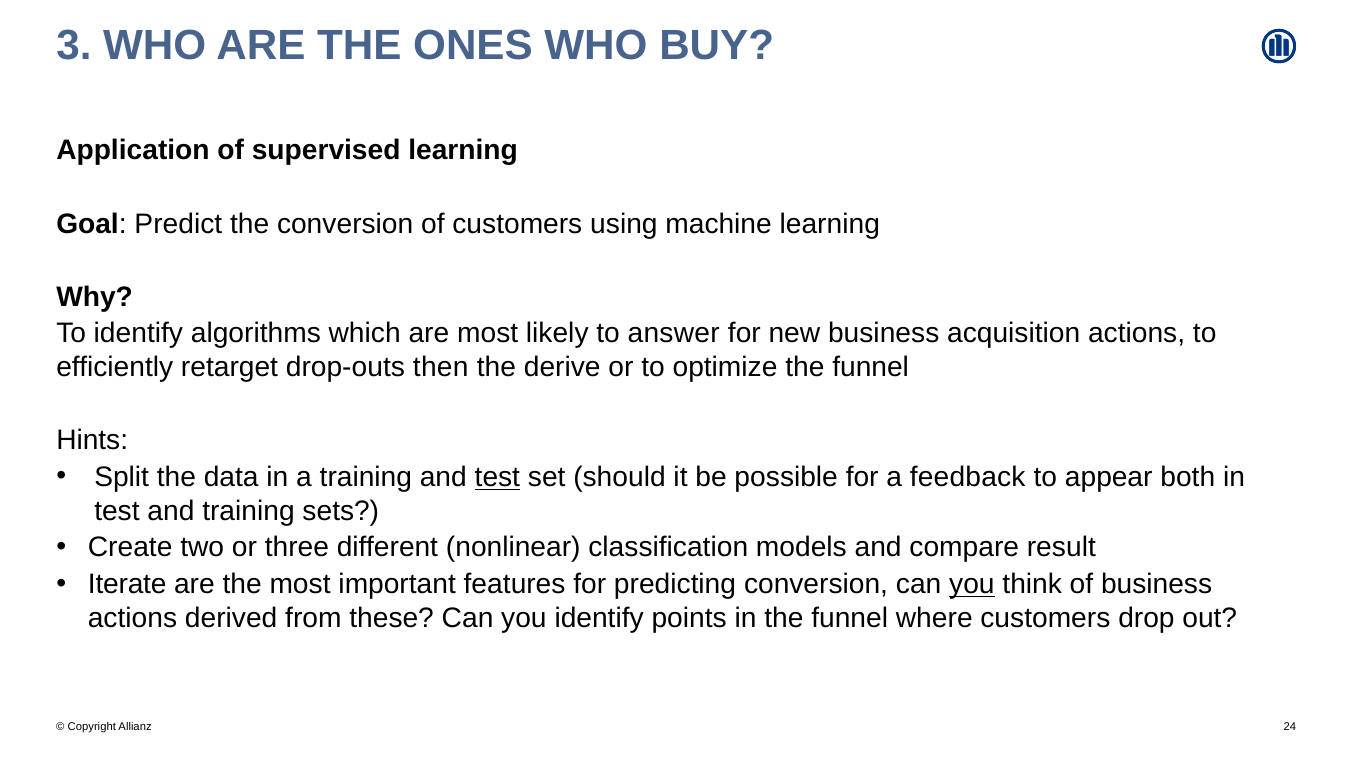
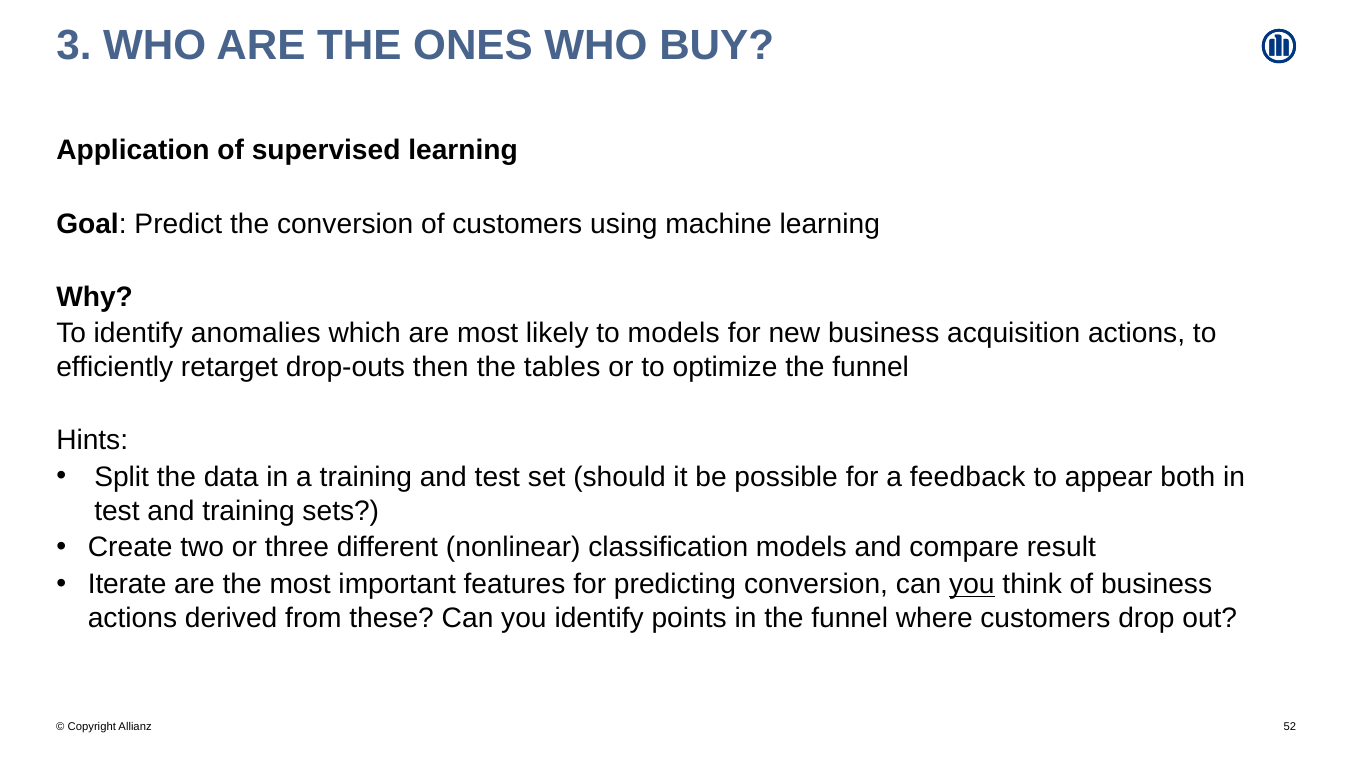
algorithms: algorithms -> anomalies
to answer: answer -> models
derive: derive -> tables
test at (497, 477) underline: present -> none
24: 24 -> 52
